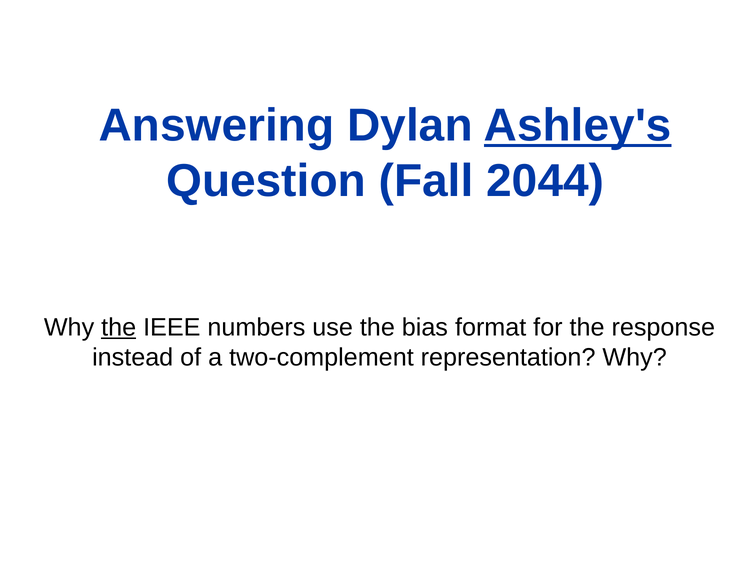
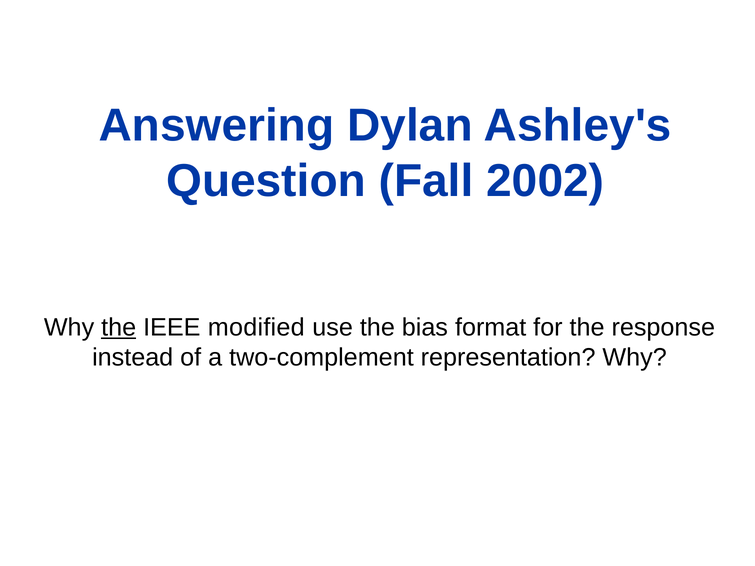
Ashley's underline: present -> none
2044: 2044 -> 2002
numbers: numbers -> modified
